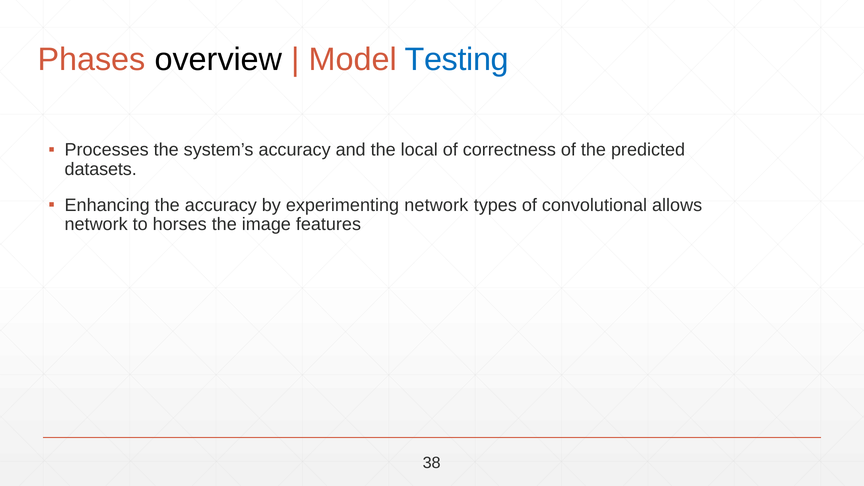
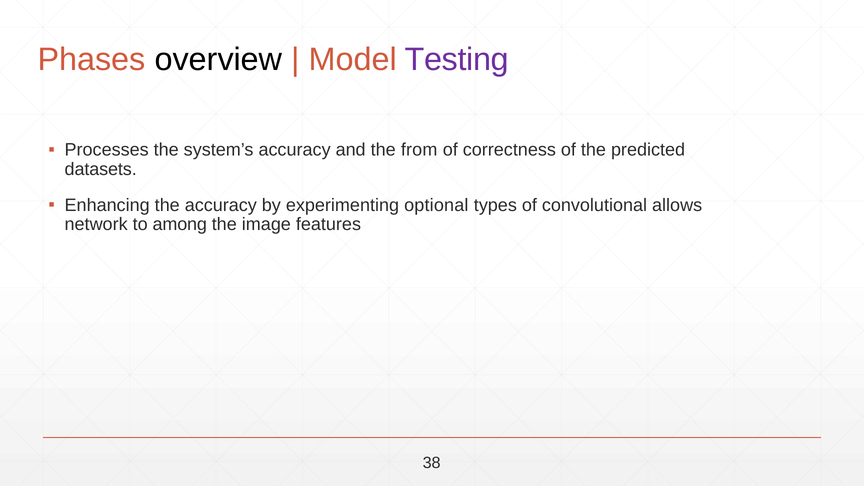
Testing colour: blue -> purple
local: local -> from
experimenting network: network -> optional
horses: horses -> among
